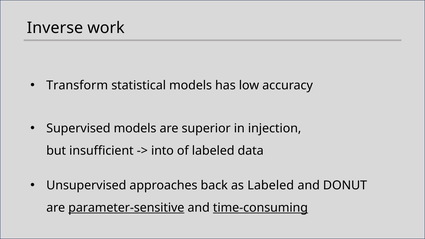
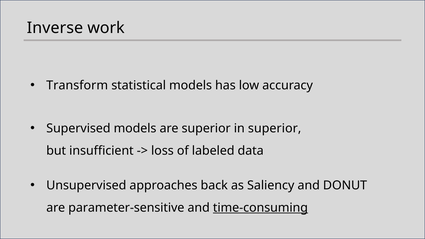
in injection: injection -> superior
into: into -> loss
as Labeled: Labeled -> Saliency
parameter-sensitive underline: present -> none
